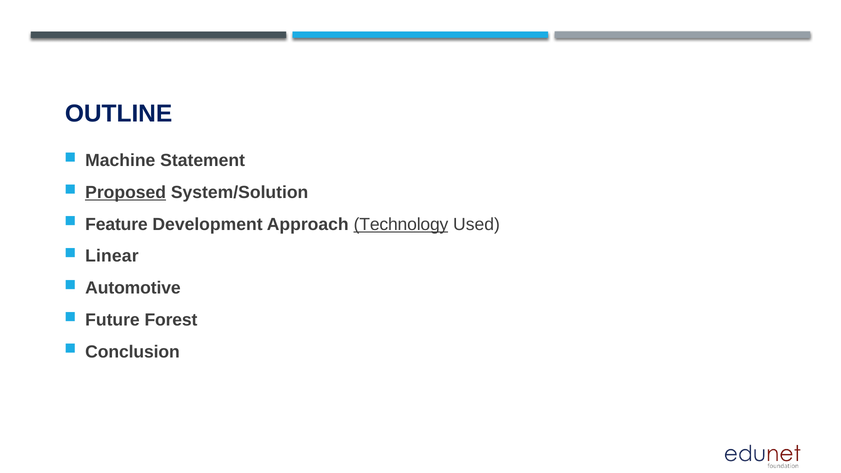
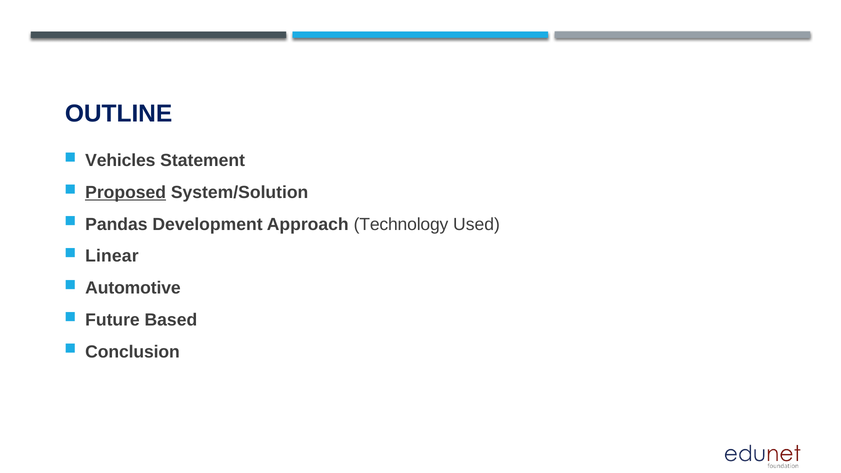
Machine: Machine -> Vehicles
Feature: Feature -> Pandas
Technology underline: present -> none
Forest: Forest -> Based
